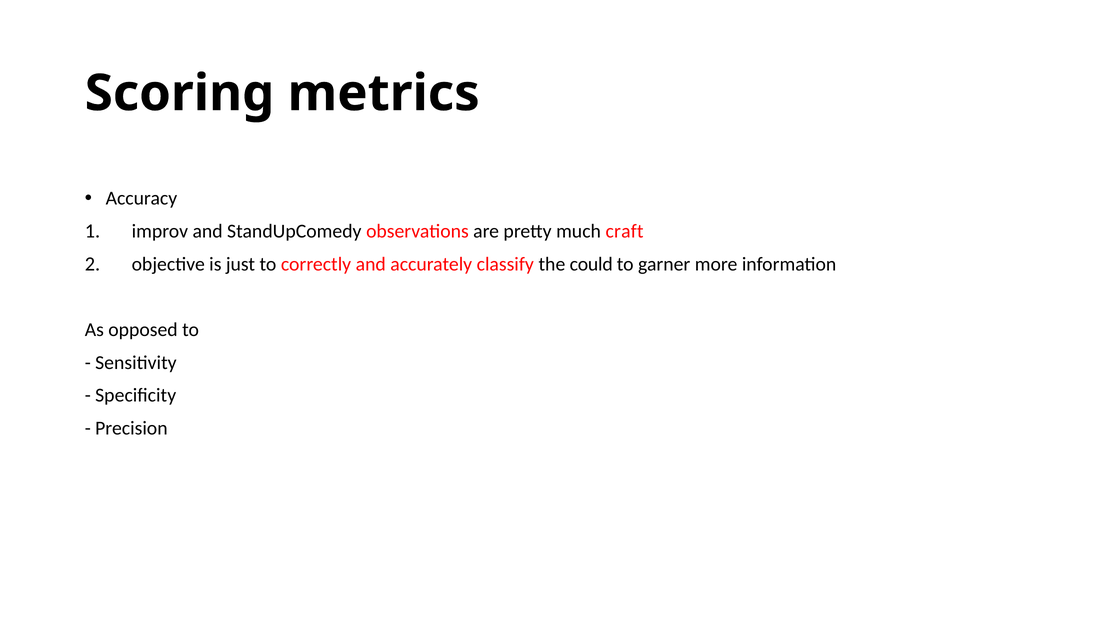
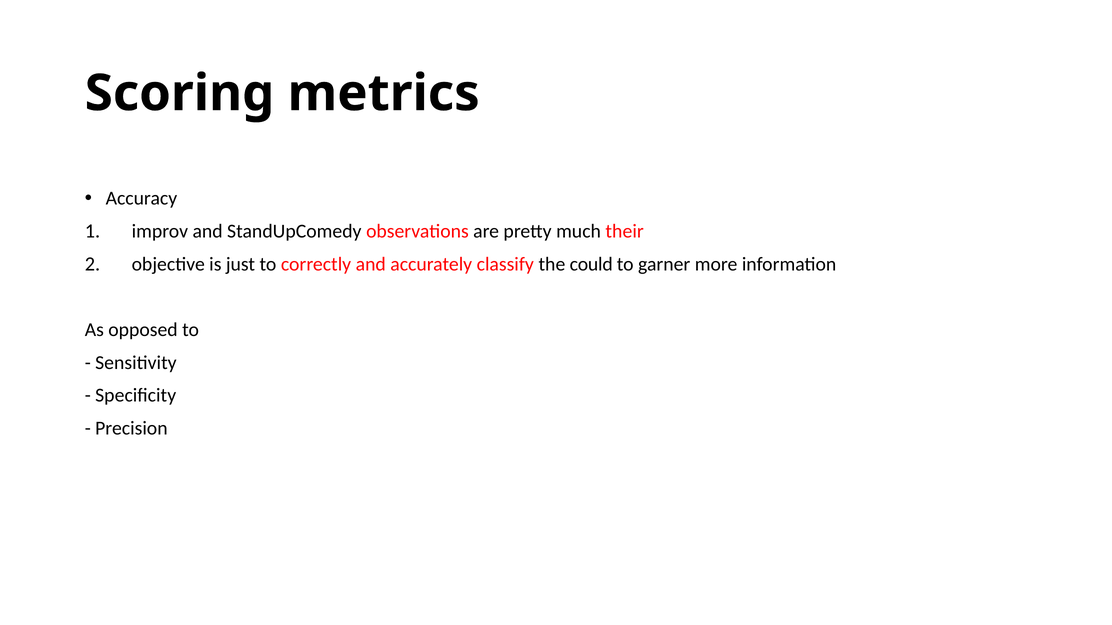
craft: craft -> their
